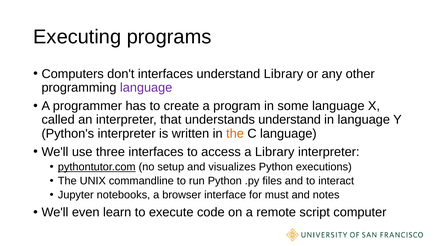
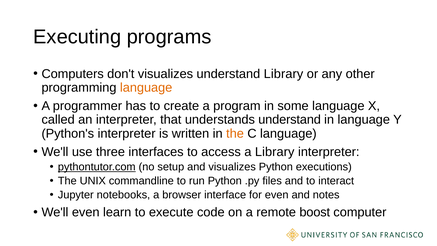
don't interfaces: interfaces -> visualizes
language at (146, 88) colour: purple -> orange
for must: must -> even
script: script -> boost
